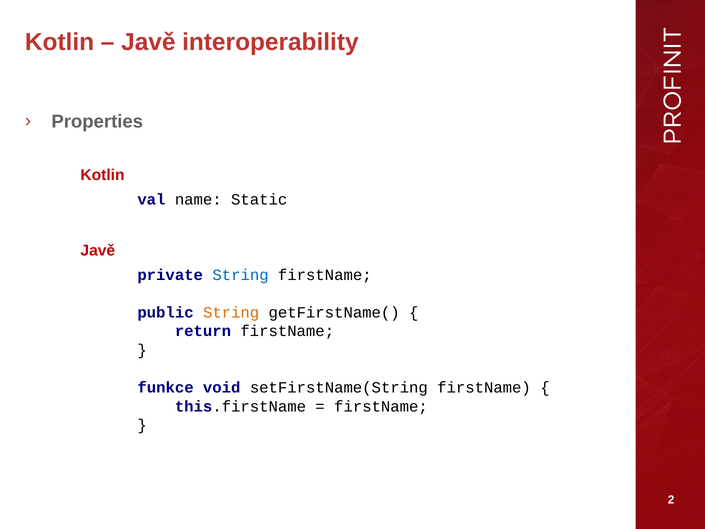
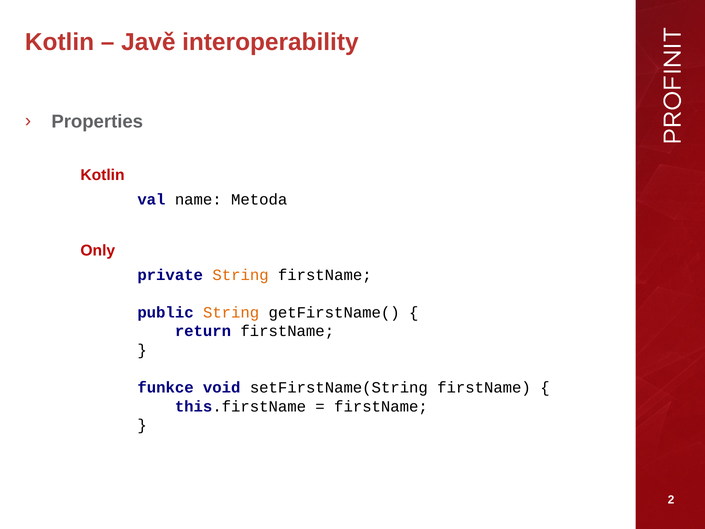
Static: Static -> Metoda
Javě at (98, 250): Javě -> Only
String at (241, 275) colour: blue -> orange
